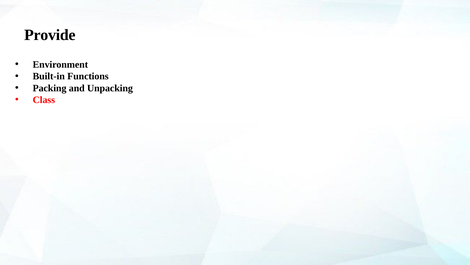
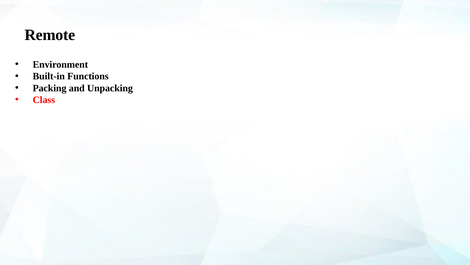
Provide: Provide -> Remote
